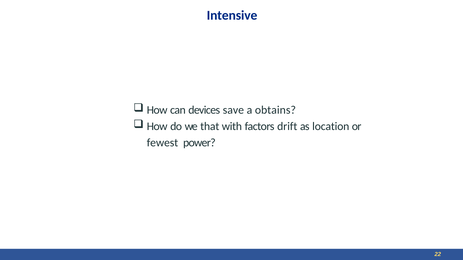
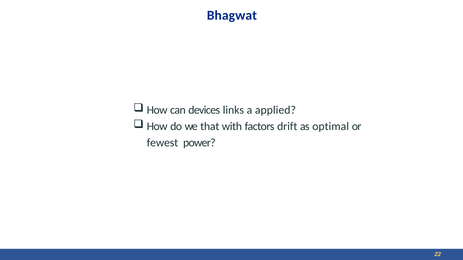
Intensive: Intensive -> Bhagwat
save: save -> links
obtains: obtains -> applied
location: location -> optimal
